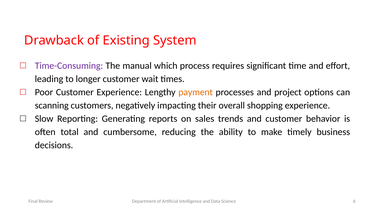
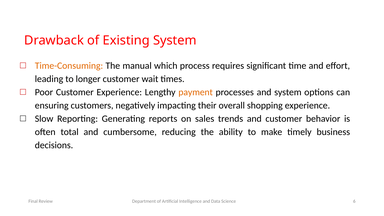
Time-Consuming colour: purple -> orange
and project: project -> system
scanning: scanning -> ensuring
